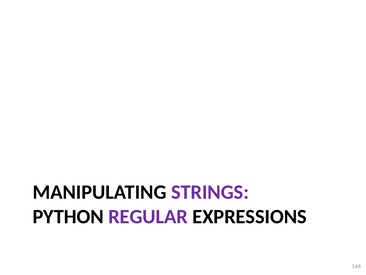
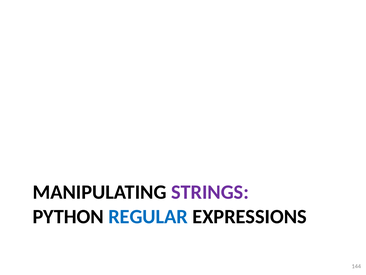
REGULAR colour: purple -> blue
